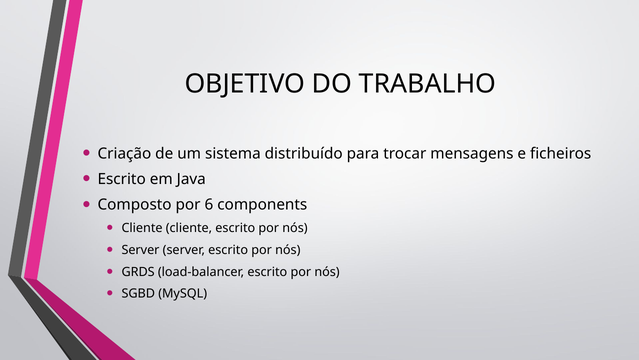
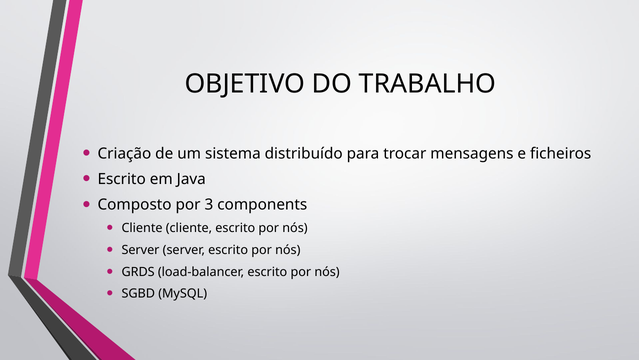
6: 6 -> 3
